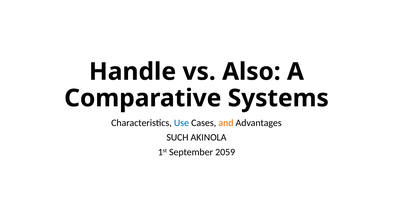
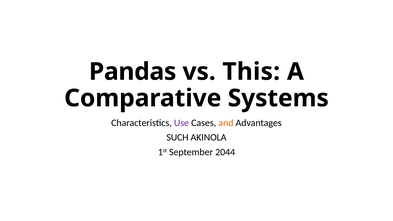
Handle: Handle -> Pandas
Also: Also -> This
Use colour: blue -> purple
2059: 2059 -> 2044
